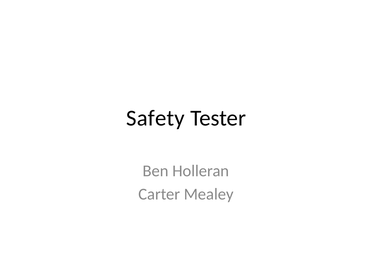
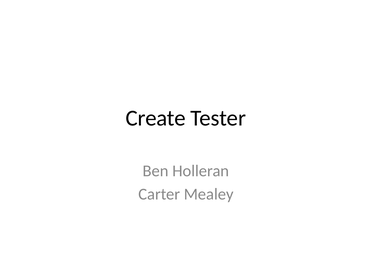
Safety: Safety -> Create
